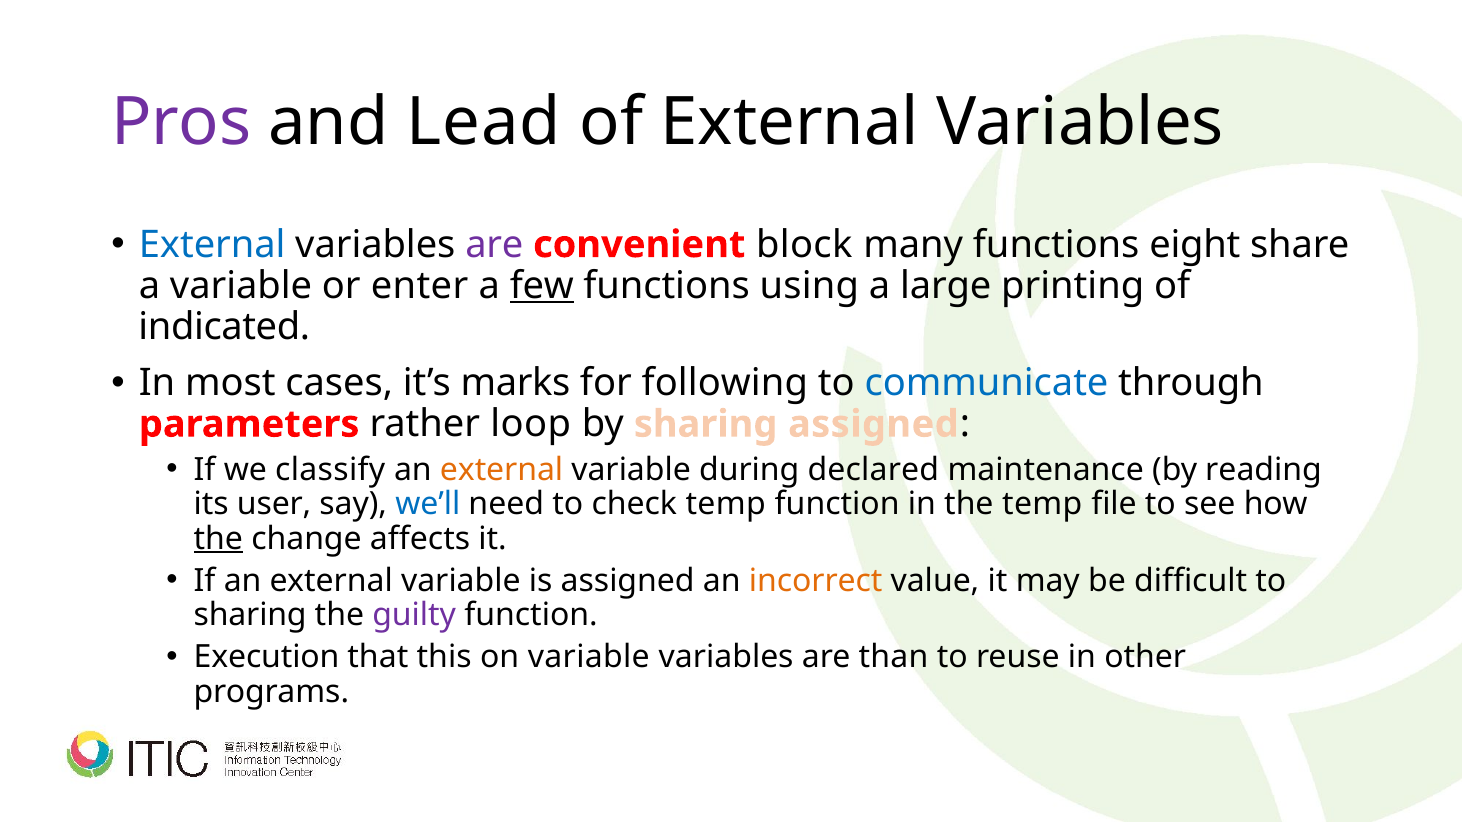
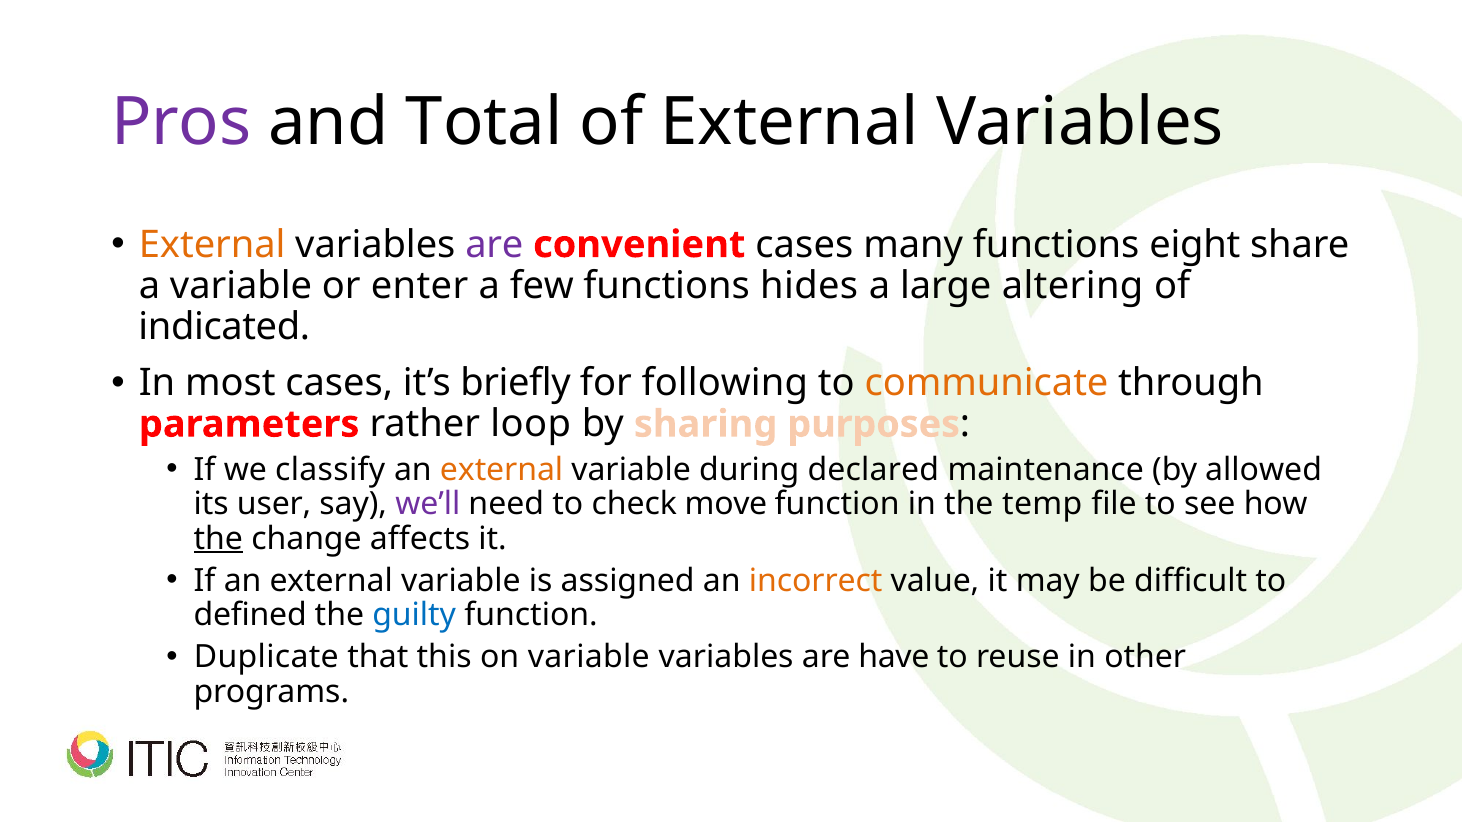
Lead: Lead -> Total
External at (212, 245) colour: blue -> orange
convenient block: block -> cases
few underline: present -> none
using: using -> hides
printing: printing -> altering
marks: marks -> briefly
communicate colour: blue -> orange
sharing assigned: assigned -> purposes
reading: reading -> allowed
we’ll colour: blue -> purple
check temp: temp -> move
sharing at (250, 616): sharing -> defined
guilty colour: purple -> blue
Execution: Execution -> Duplicate
than: than -> have
